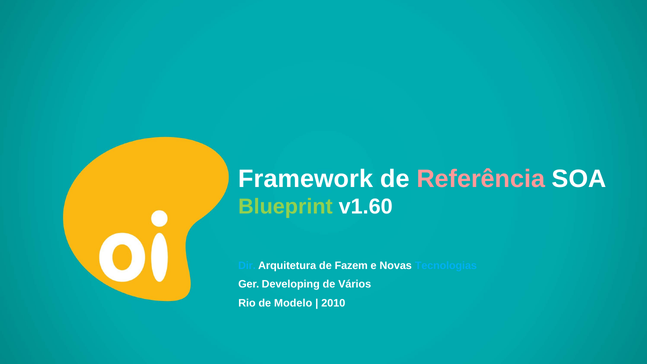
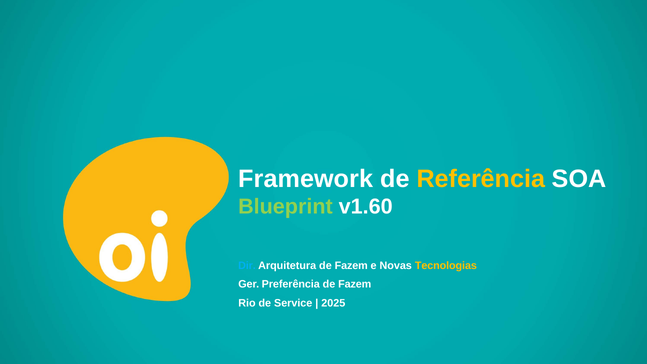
Referência colour: pink -> yellow
Tecnologias colour: light blue -> yellow
Developing: Developing -> Preferência
Vários at (355, 284): Vários -> Fazem
Modelo: Modelo -> Service
2010: 2010 -> 2025
